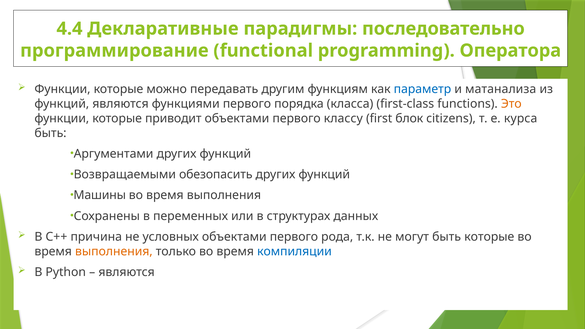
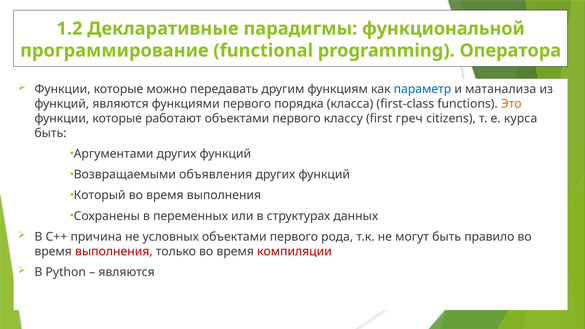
4.4: 4.4 -> 1.2
последовательно: последовательно -> функциональной
приводит: приводит -> работают
блок: блок -> греч
обезопасить: обезопасить -> объявления
Машины: Машины -> Который
быть которые: которые -> правило
выполнения at (114, 251) colour: orange -> red
компиляции colour: blue -> red
